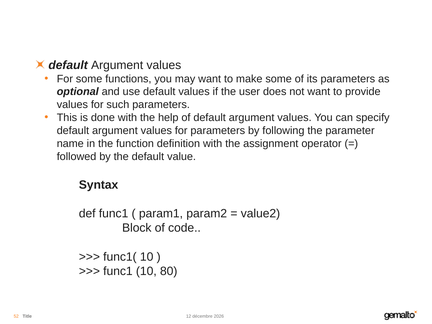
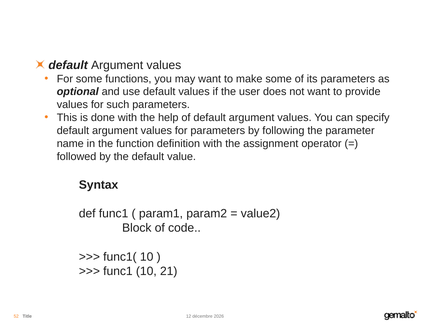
80: 80 -> 21
